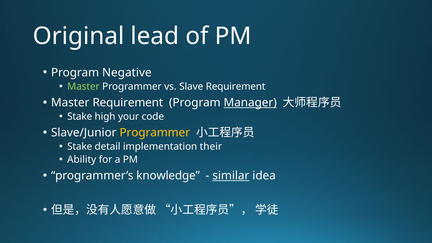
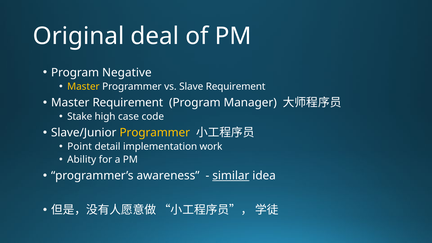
lead: lead -> deal
Master at (83, 86) colour: light green -> yellow
Manager underline: present -> none
your: your -> case
Stake at (80, 147): Stake -> Point
their: their -> work
knowledge: knowledge -> awareness
